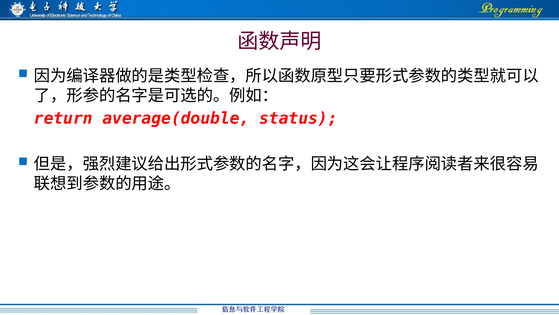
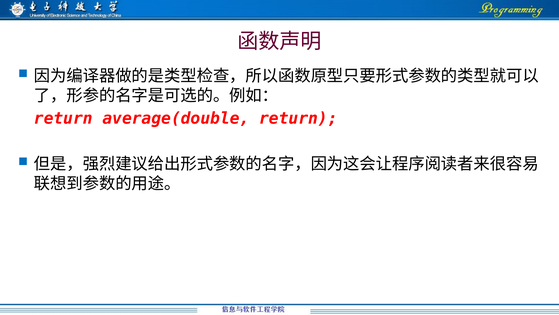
average(double status: status -> return
